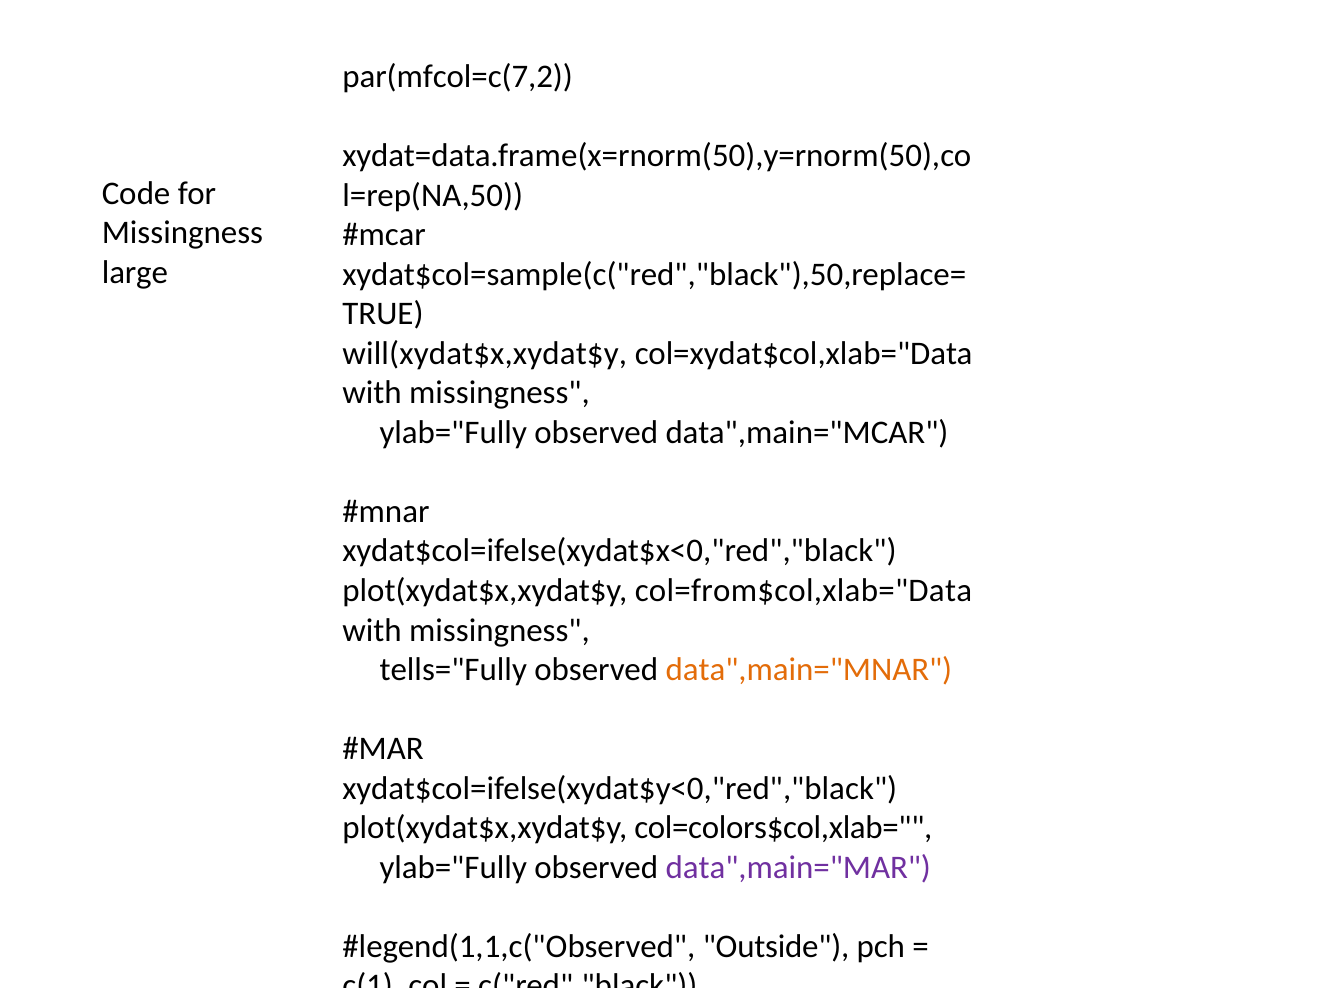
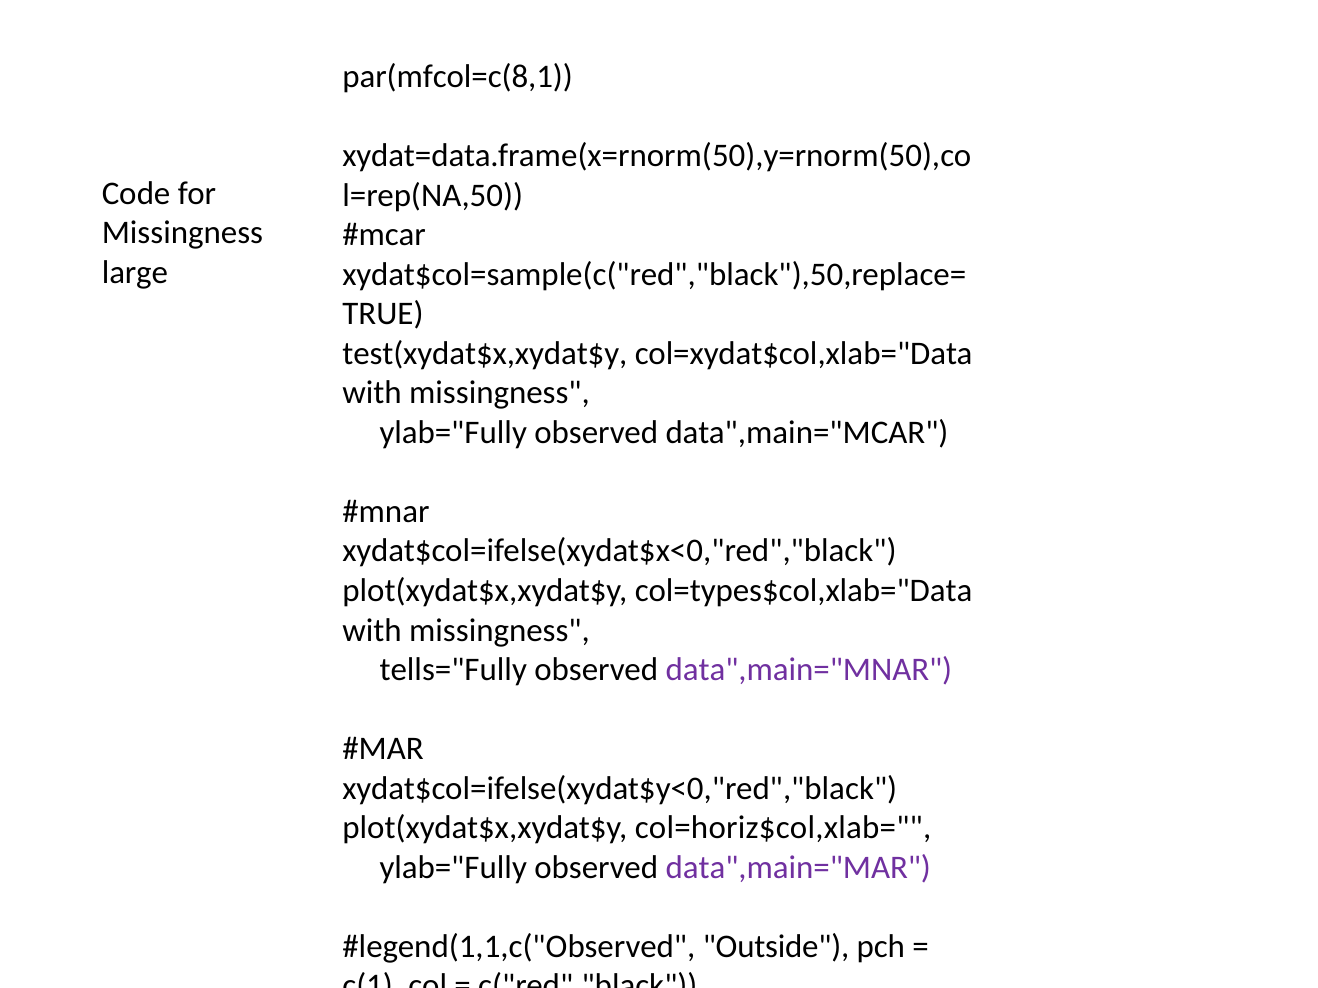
par(mfcol=c(7,2: par(mfcol=c(7,2 -> par(mfcol=c(8,1
will(xydat$x,xydat$y: will(xydat$x,xydat$y -> test(xydat$x,xydat$y
col=from$col,xlab="Data: col=from$col,xlab="Data -> col=types$col,xlab="Data
data",main="MNAR colour: orange -> purple
col=colors$col,xlab=: col=colors$col,xlab= -> col=horiz$col,xlab=
